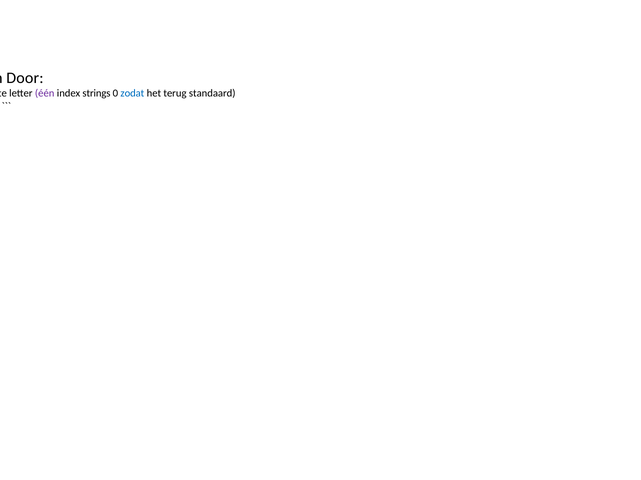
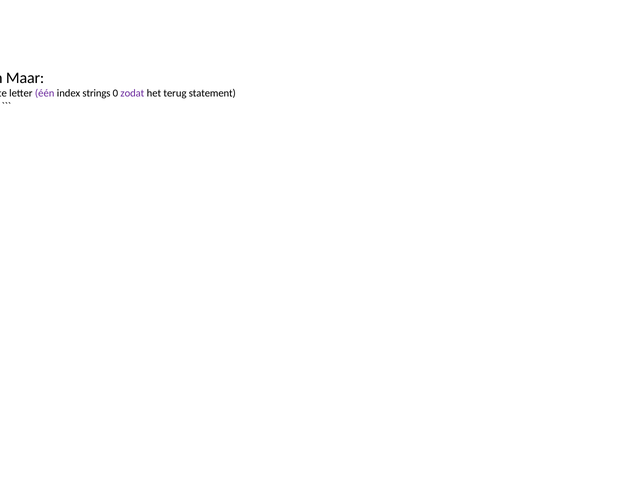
Door: Door -> Maar
zodat colour: blue -> purple
standaard: standaard -> statement
